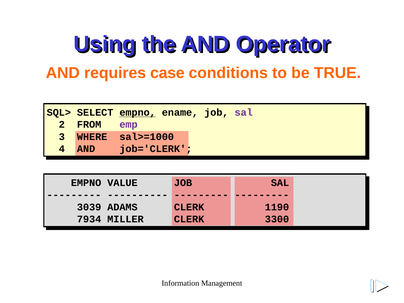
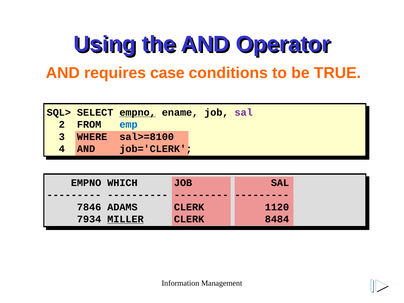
emp colour: purple -> blue
sal>=1000: sal>=1000 -> sal>=8100
VALUE: VALUE -> WHICH
3039: 3039 -> 7846
1190: 1190 -> 1120
MILLER underline: none -> present
3300: 3300 -> 8484
